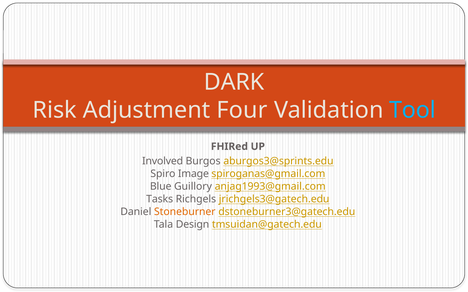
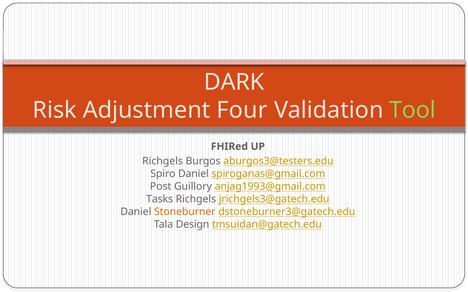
Tool colour: light blue -> light green
Involved at (163, 161): Involved -> Richgels
aburgos3@sprints.edu: aburgos3@sprints.edu -> aburgos3@testers.edu
Spiro Image: Image -> Daniel
Blue: Blue -> Post
